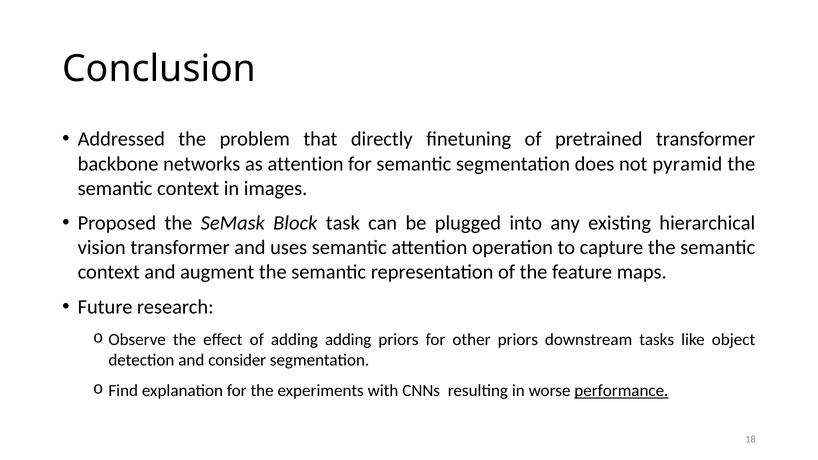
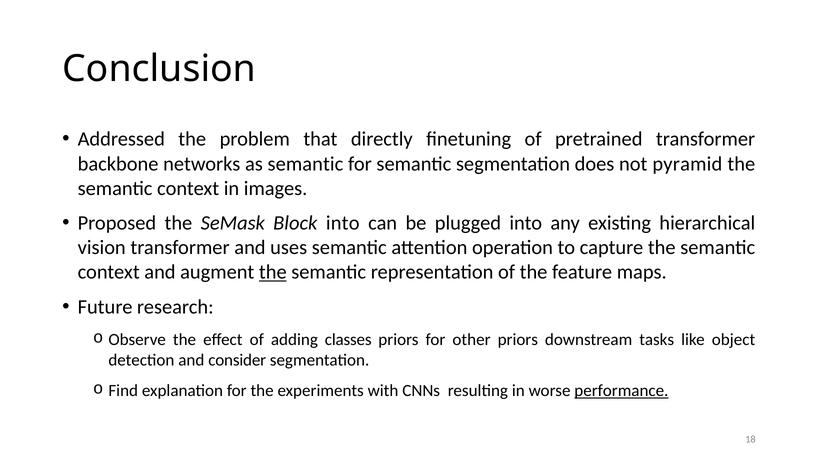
as attention: attention -> semantic
Block task: task -> into
the at (273, 272) underline: none -> present
adding adding: adding -> classes
